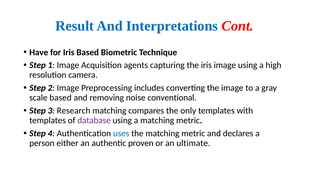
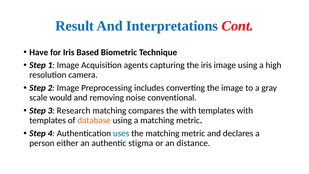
scale based: based -> would
the only: only -> with
database colour: purple -> orange
proven: proven -> stigma
ultimate: ultimate -> distance
